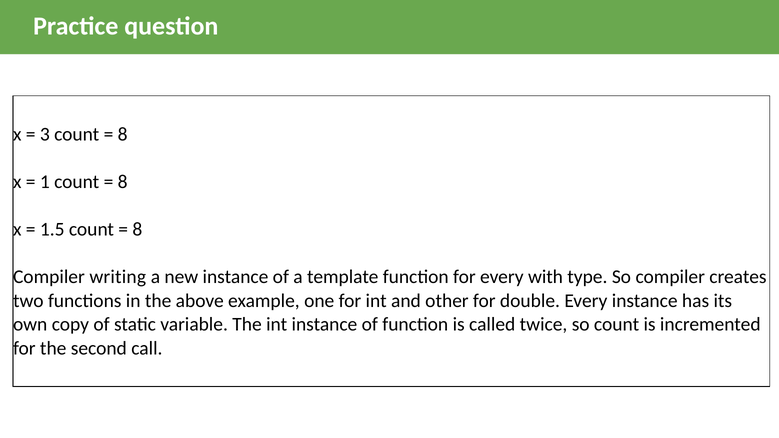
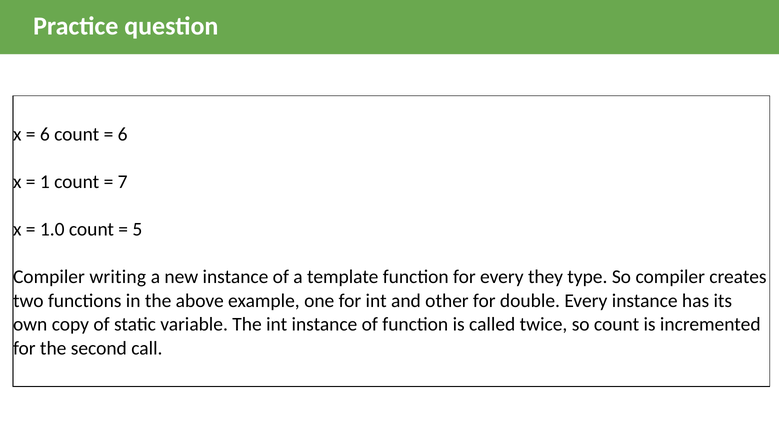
3 at (45, 135): 3 -> 6
8 at (123, 135): 8 -> 6
8 at (123, 182): 8 -> 7
1.5: 1.5 -> 1.0
8 at (137, 230): 8 -> 5
with: with -> they
